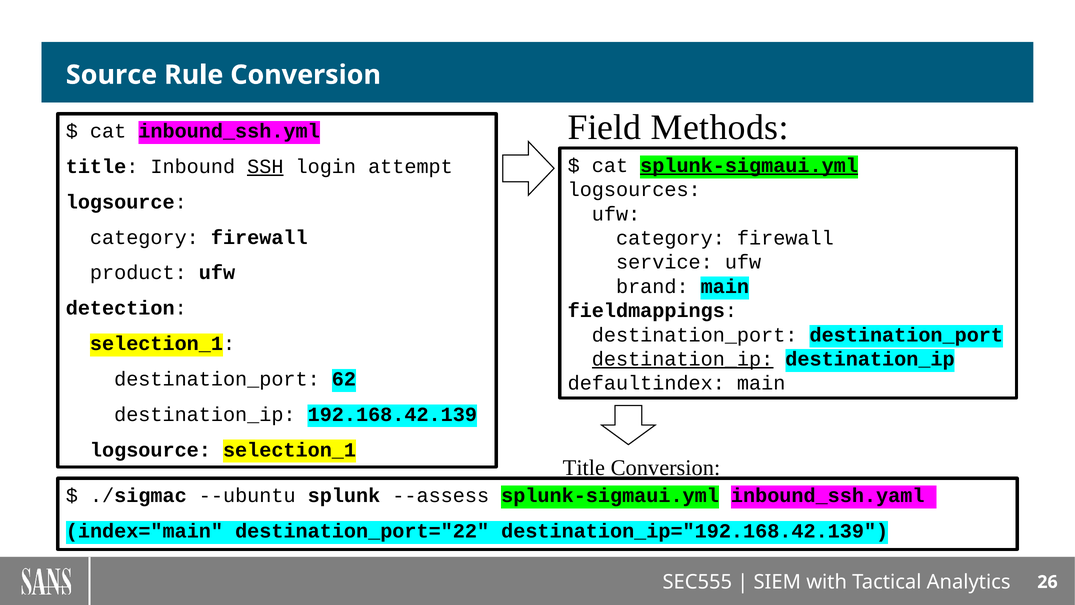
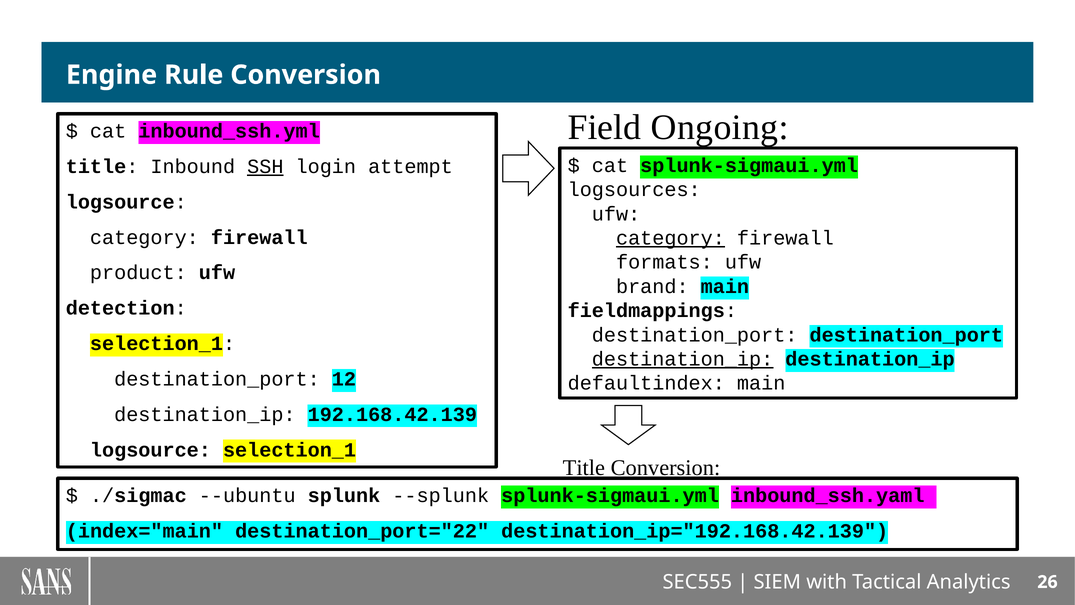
Source: Source -> Engine
Methods: Methods -> Ongoing
splunk-sigmaui.yml at (749, 165) underline: present -> none
category at (670, 238) underline: none -> present
service: service -> formats
62: 62 -> 12
--assess: --assess -> --splunk
